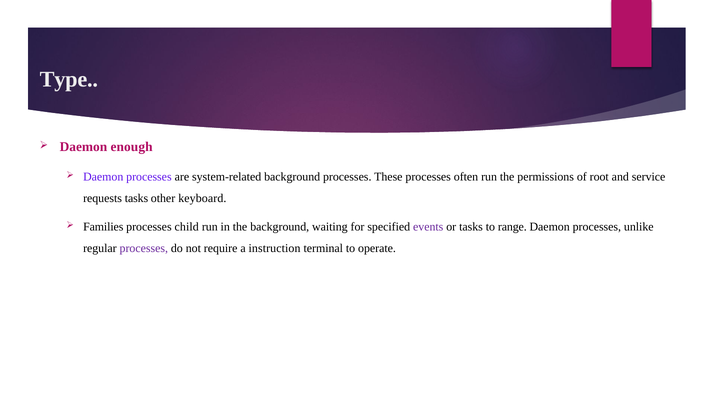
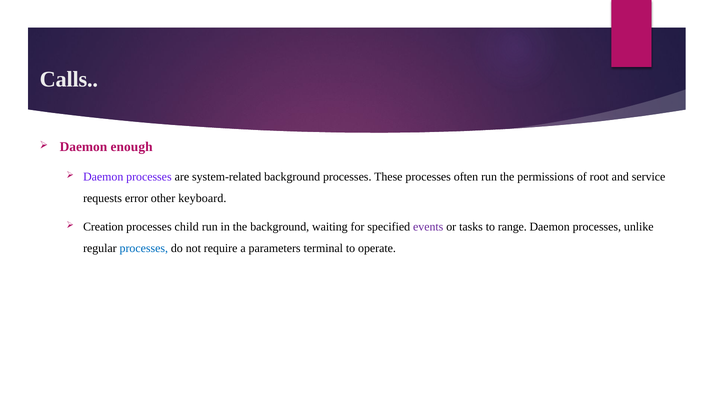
Type: Type -> Calls
requests tasks: tasks -> error
Families: Families -> Creation
processes at (144, 248) colour: purple -> blue
instruction: instruction -> parameters
